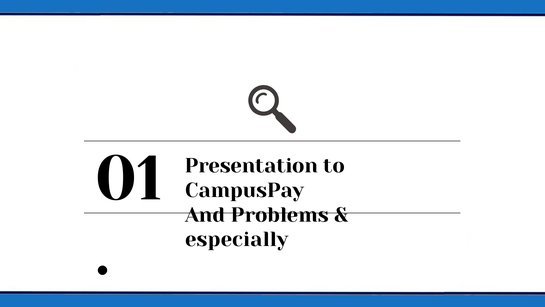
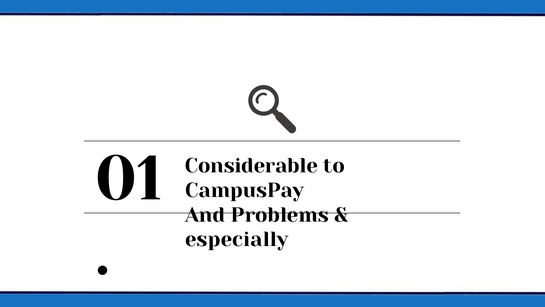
Presentation: Presentation -> Considerable
